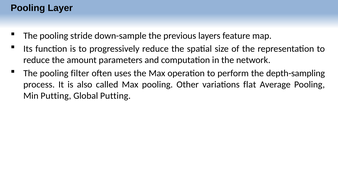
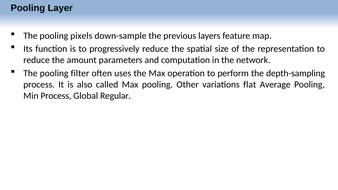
stride: stride -> pixels
Min Putting: Putting -> Process
Global Putting: Putting -> Regular
